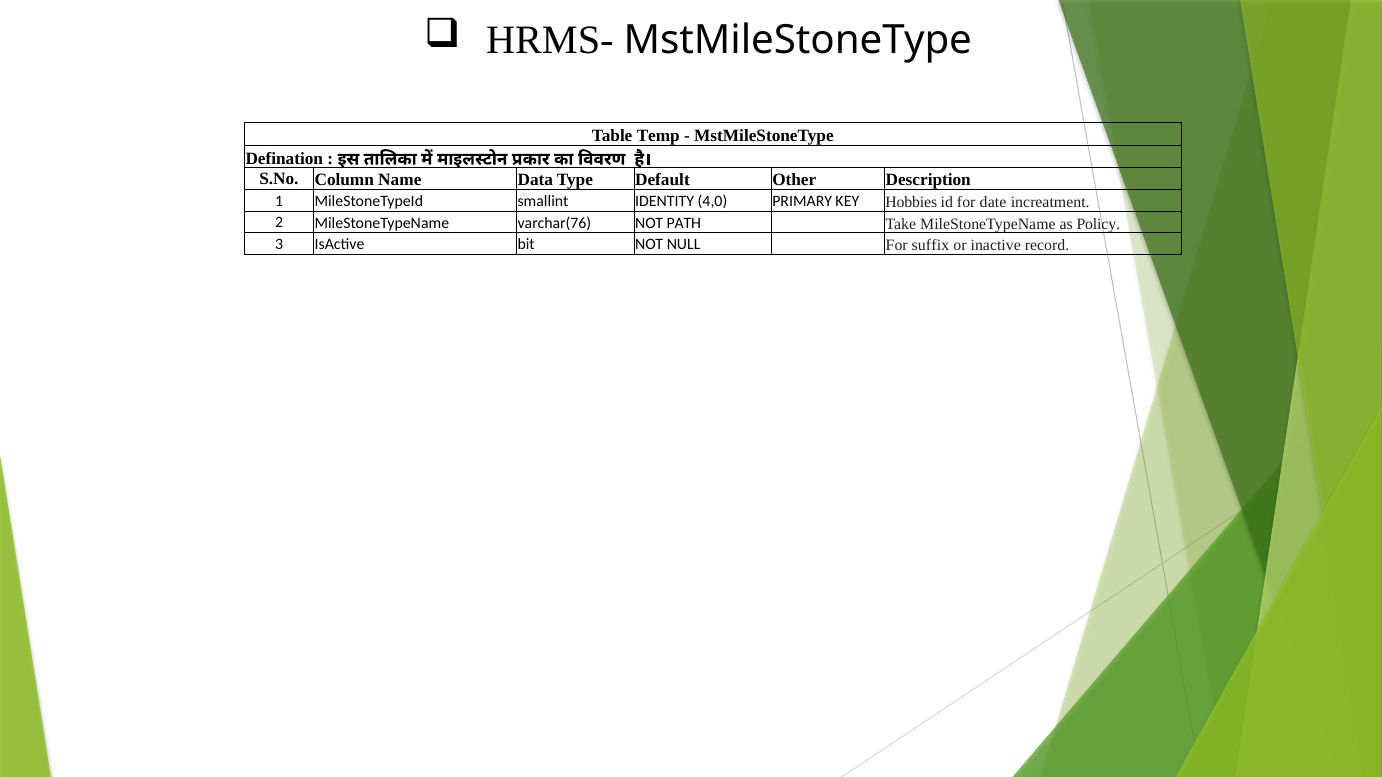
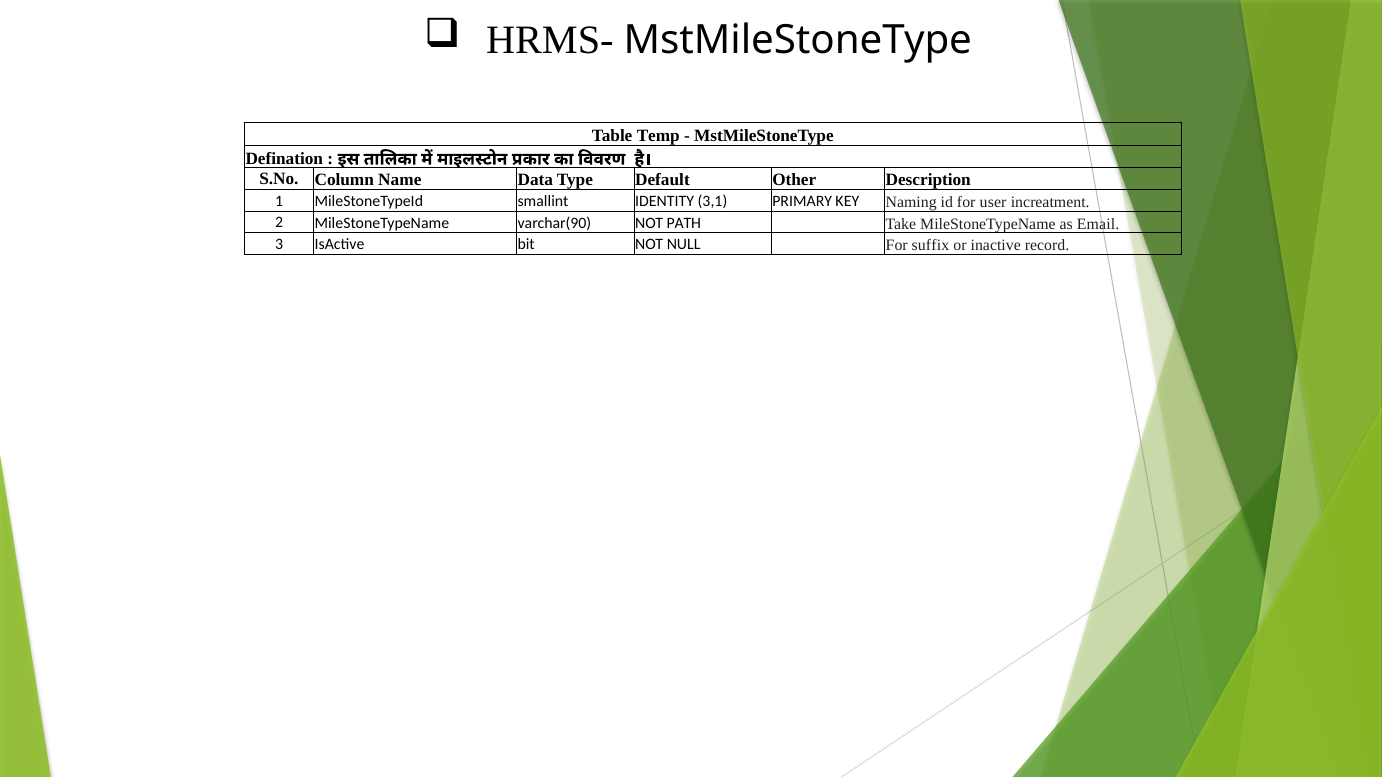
4,0: 4,0 -> 3,1
Hobbies: Hobbies -> Naming
date: date -> user
varchar(76: varchar(76 -> varchar(90
Policy: Policy -> Email
